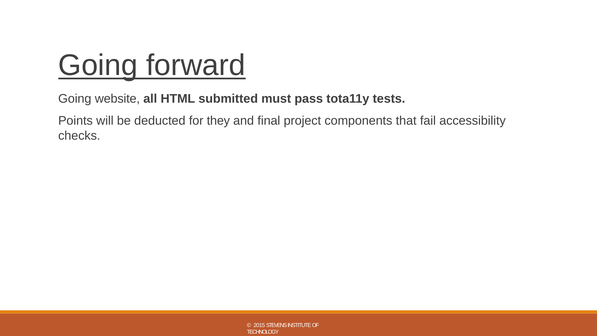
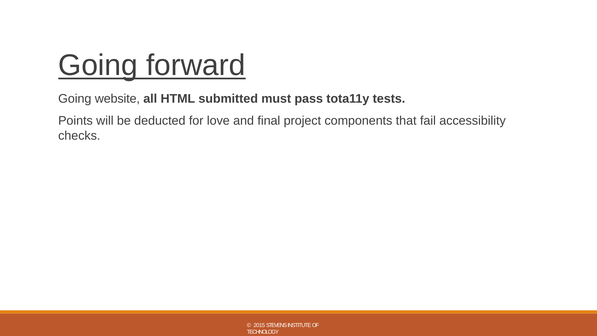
they: they -> love
